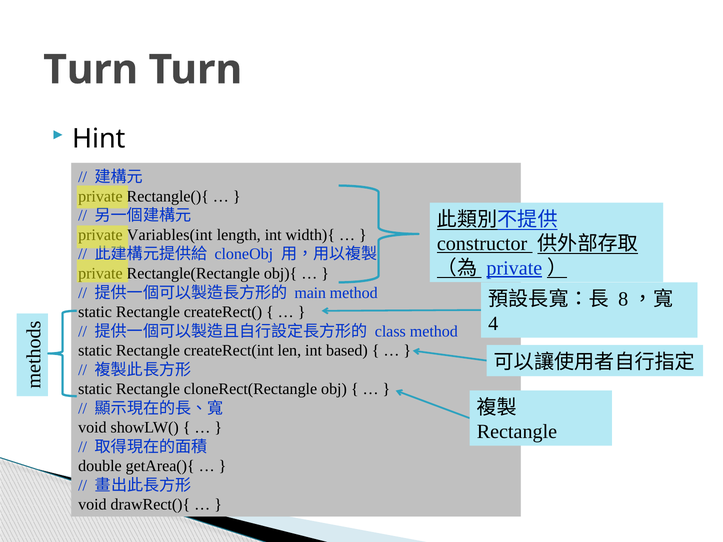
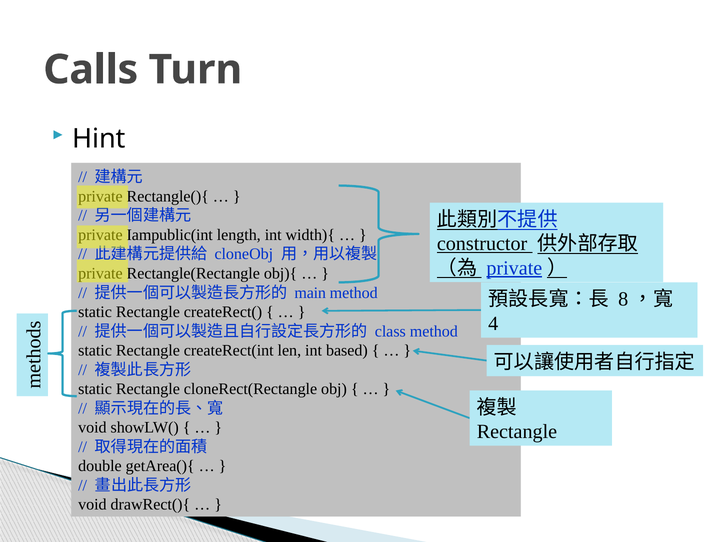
Turn at (91, 70): Turn -> Calls
Variables(int: Variables(int -> Iampublic(int
